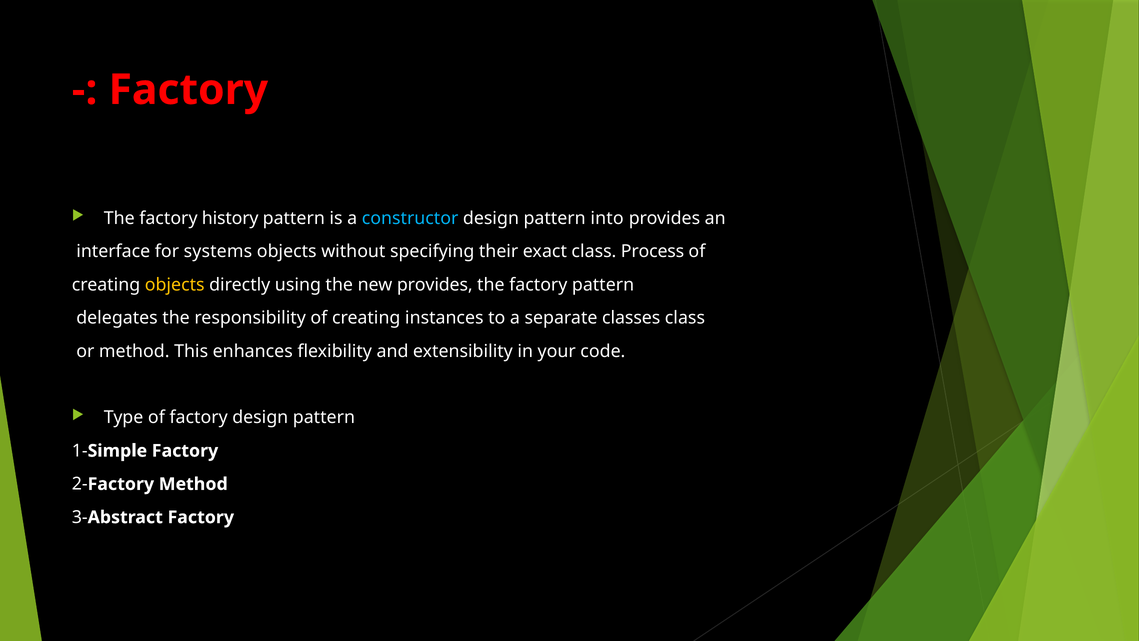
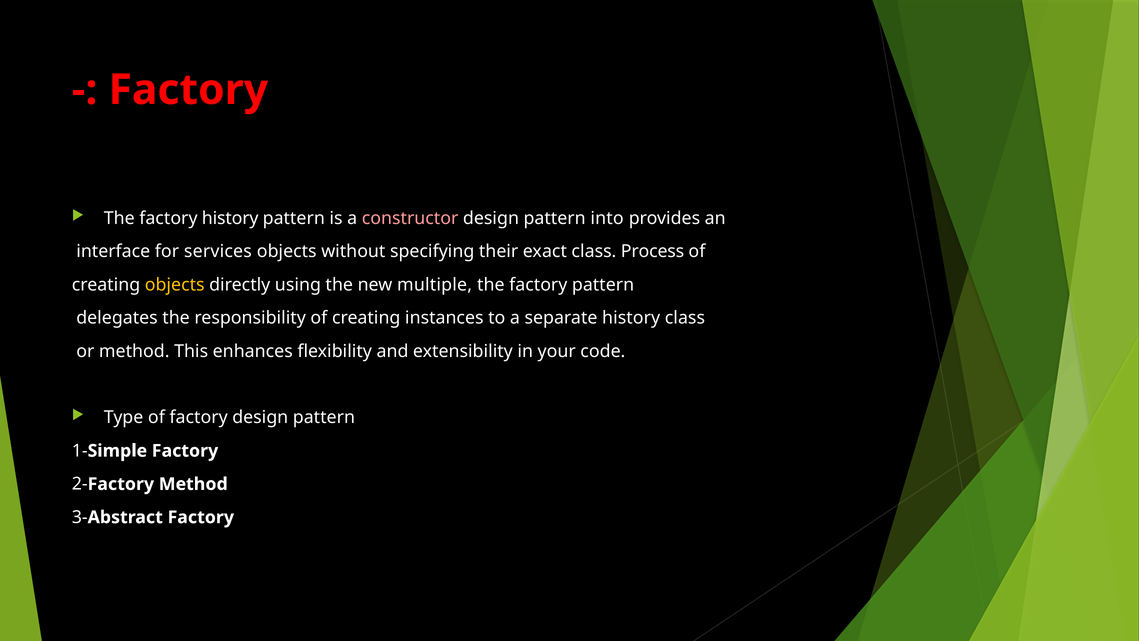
constructor colour: light blue -> pink
systems: systems -> services
new provides: provides -> multiple
separate classes: classes -> history
